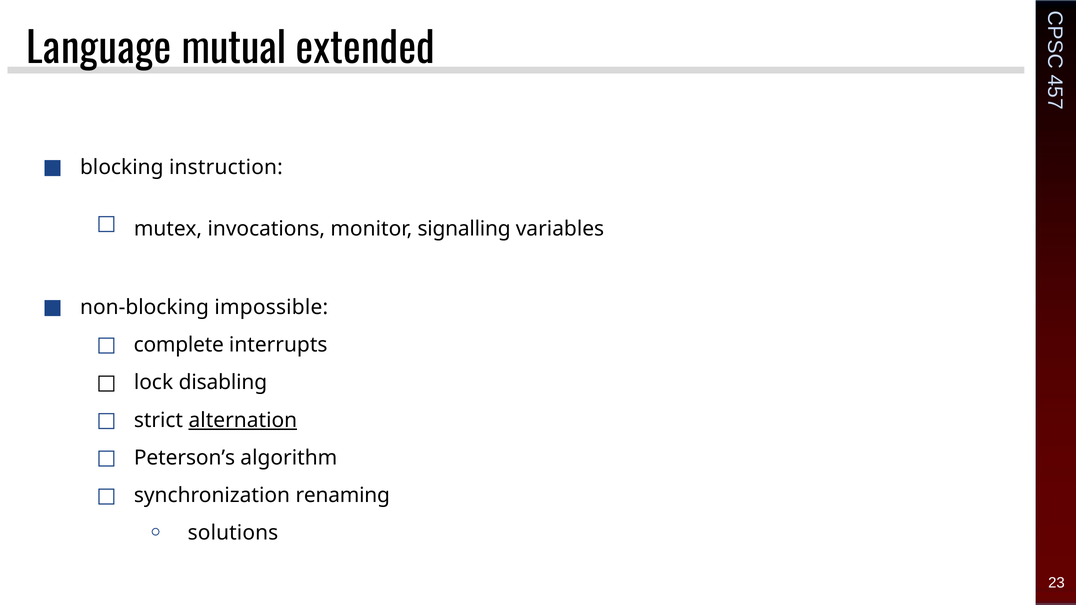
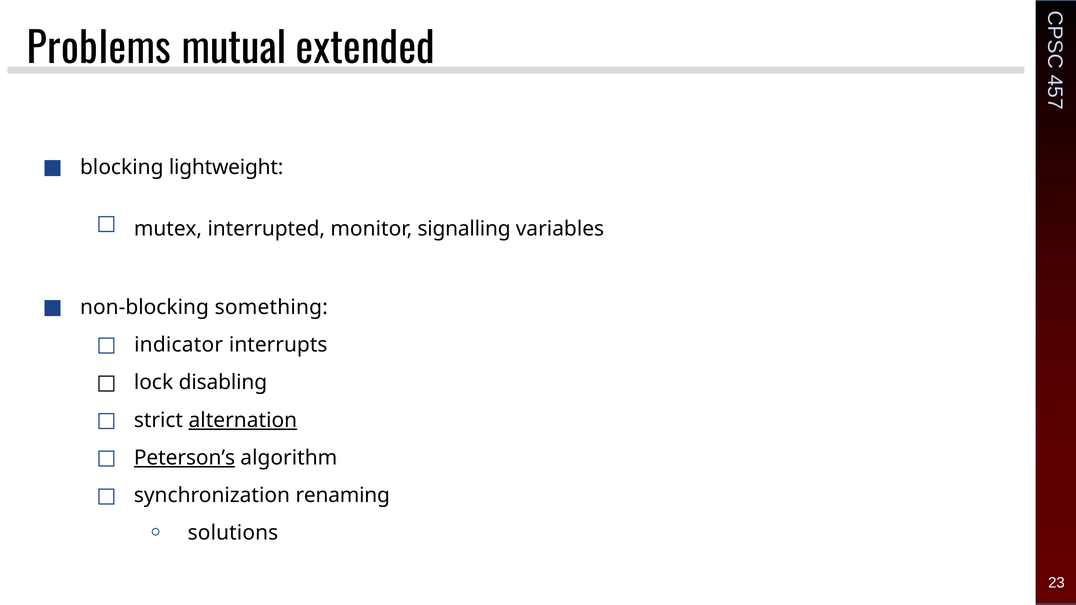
Language: Language -> Problems
instruction: instruction -> lightweight
invocations: invocations -> interrupted
impossible: impossible -> something
complete: complete -> indicator
Peterson’s underline: none -> present
